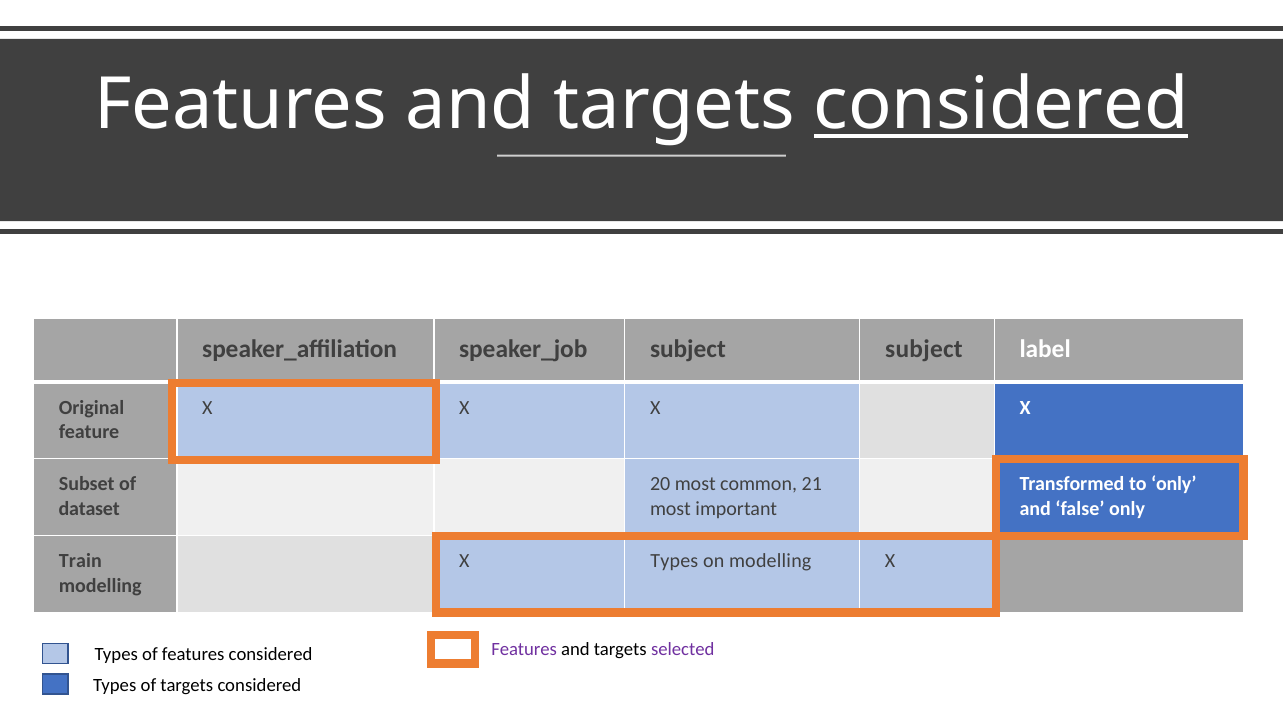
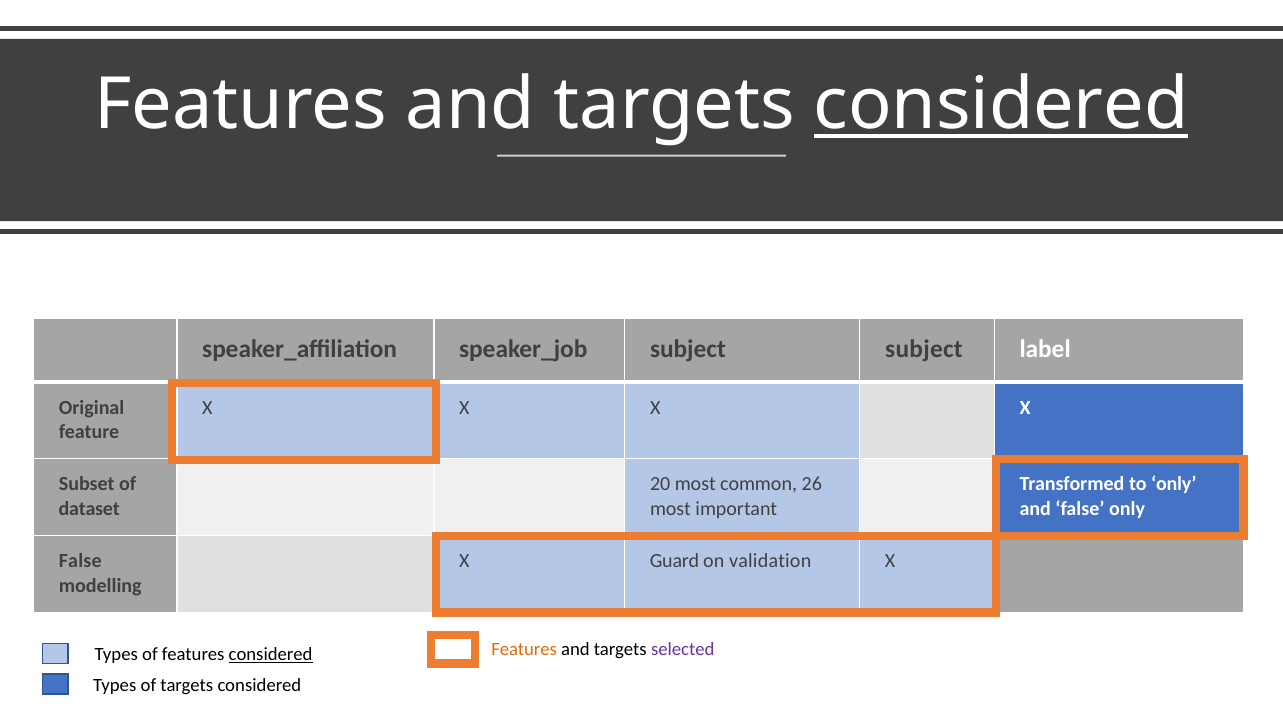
21: 21 -> 26
Train at (80, 562): Train -> False
Types at (674, 562): Types -> Guard
on modelling: modelling -> validation
Features at (524, 650) colour: purple -> orange
considered at (271, 655) underline: none -> present
